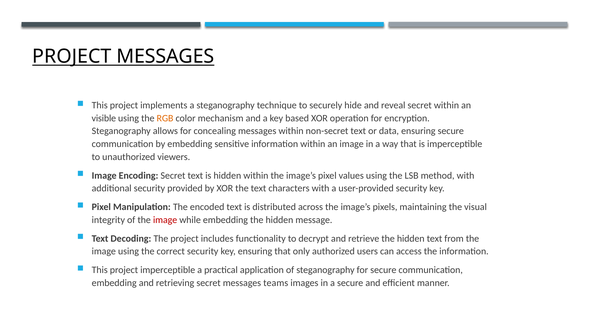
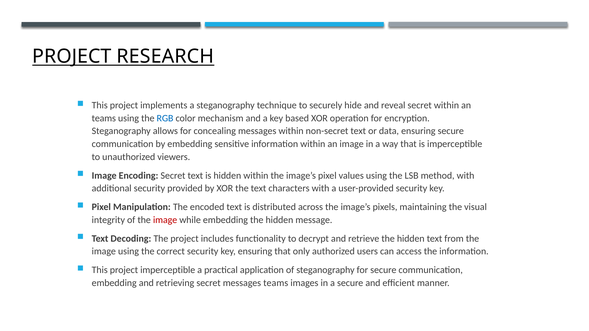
PROJECT MESSAGES: MESSAGES -> RESEARCH
visible at (104, 118): visible -> teams
RGB colour: orange -> blue
